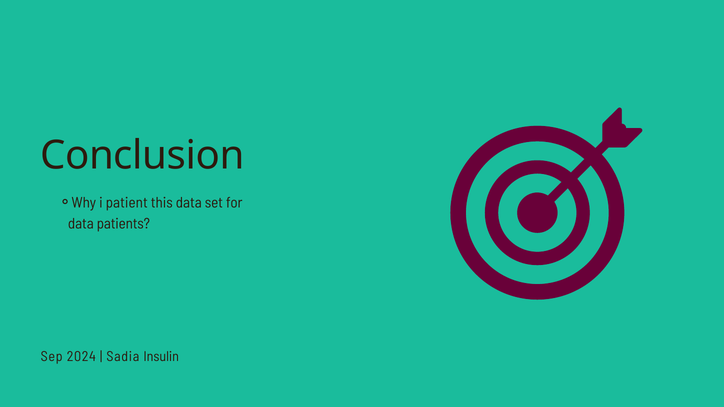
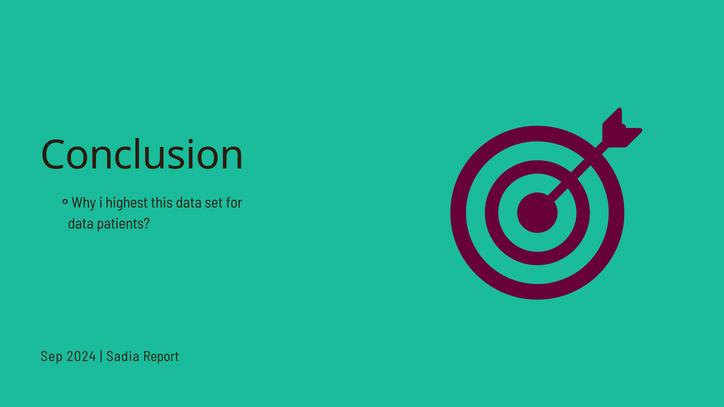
patient: patient -> highest
Insulin: Insulin -> Report
